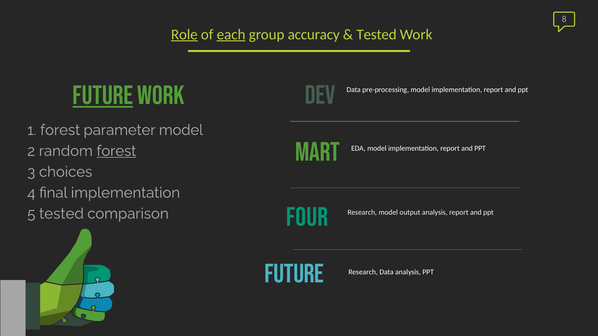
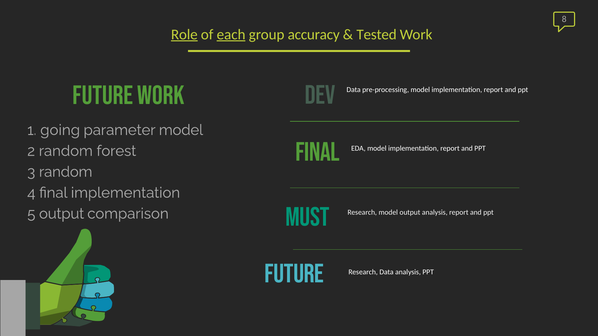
Future at (103, 96) underline: present -> none
1 forest: forest -> going
Mart at (318, 152): Mart -> Final
forest at (116, 151) underline: present -> none
3 choices: choices -> random
5 tested: tested -> output
Four: Four -> Must
